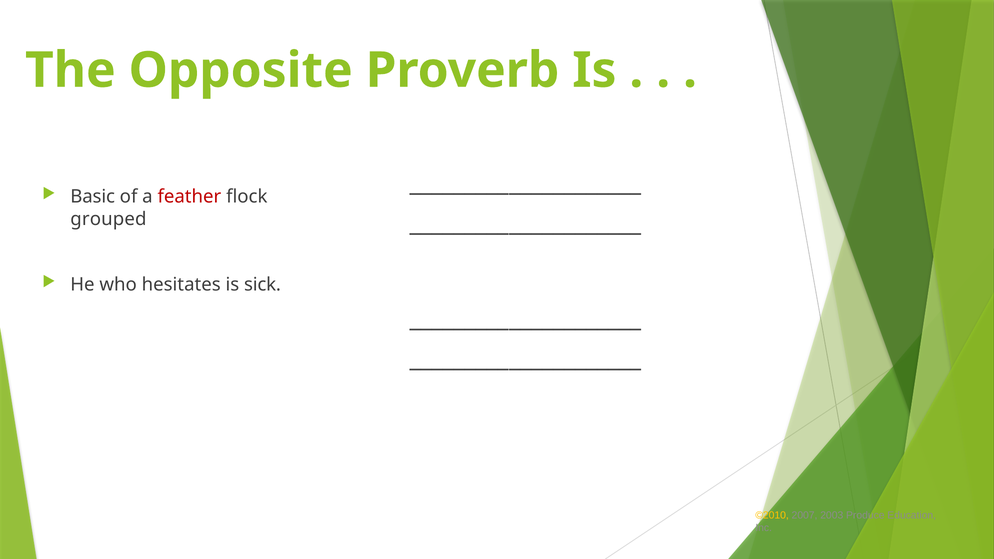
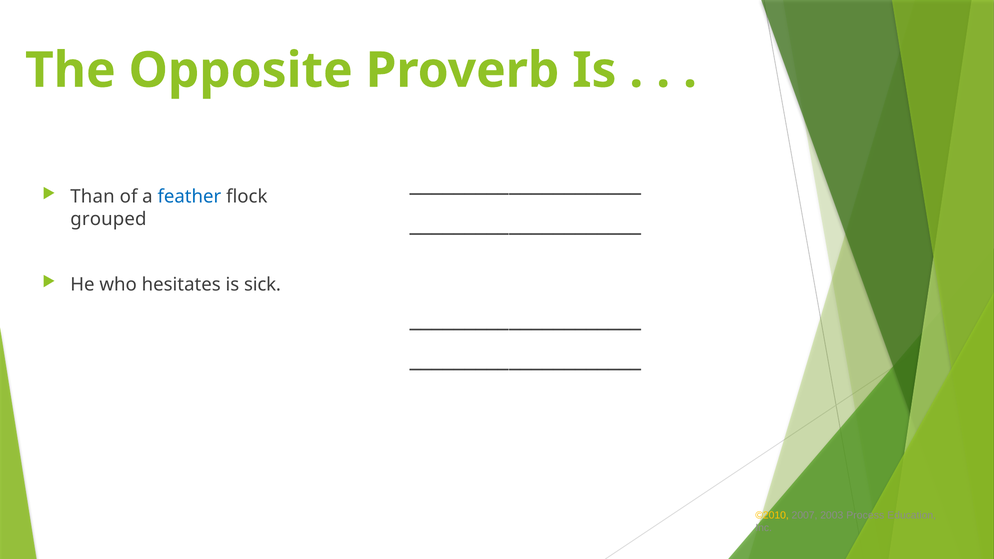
Basic: Basic -> Than
feather colour: red -> blue
Produce: Produce -> Process
